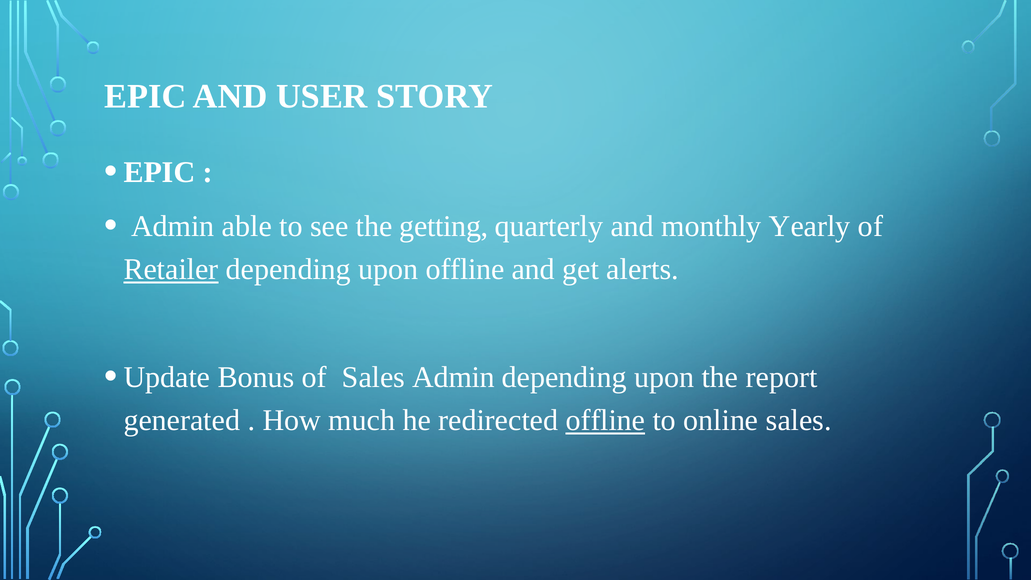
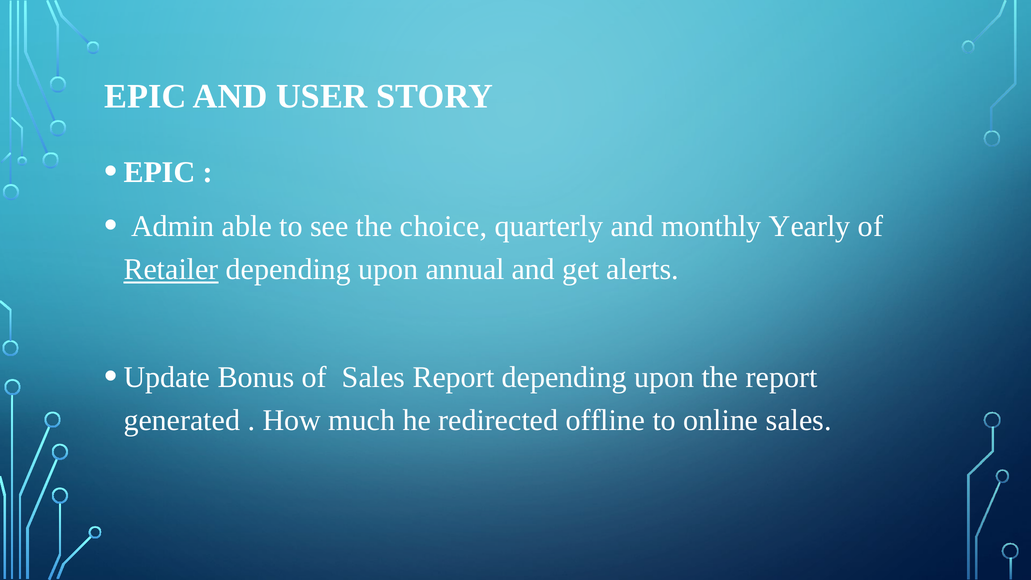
getting: getting -> choice
upon offline: offline -> annual
Sales Admin: Admin -> Report
offline at (605, 421) underline: present -> none
